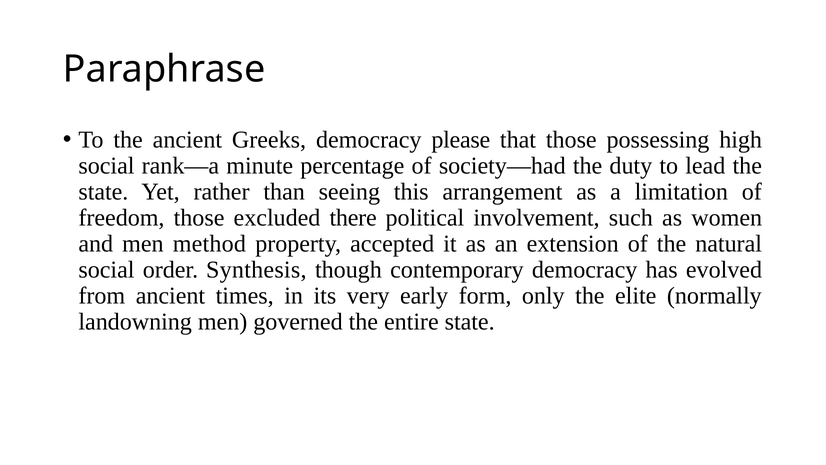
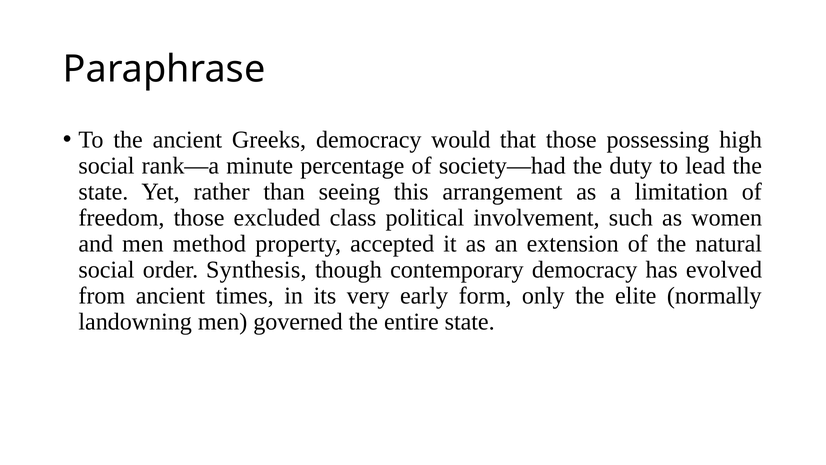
please: please -> would
there: there -> class
